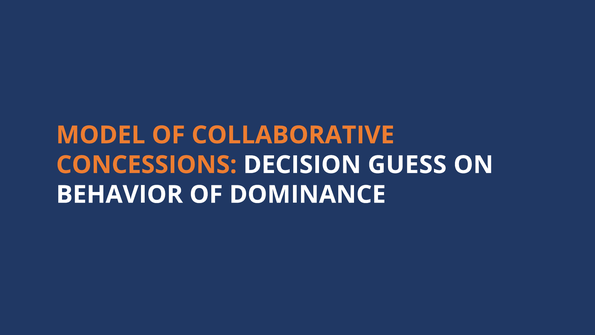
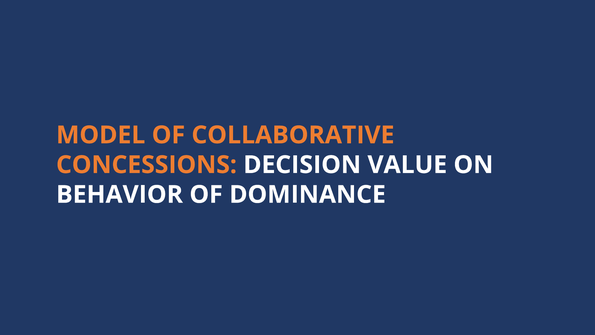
GUESS: GUESS -> VALUE
